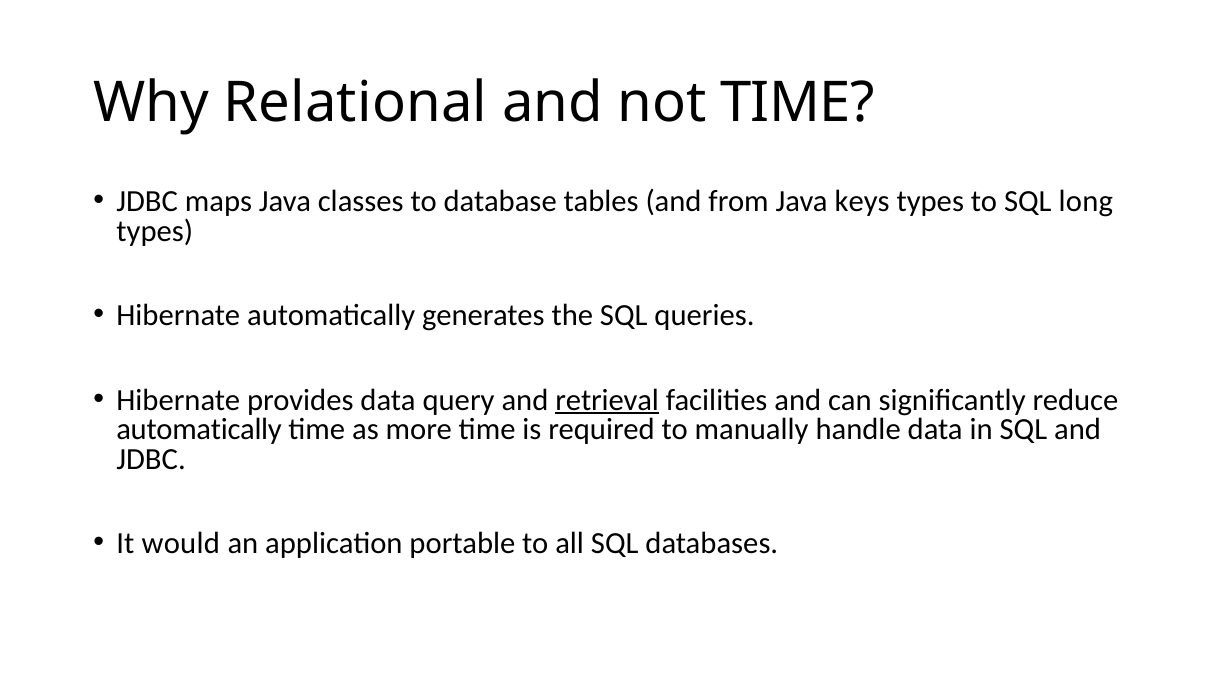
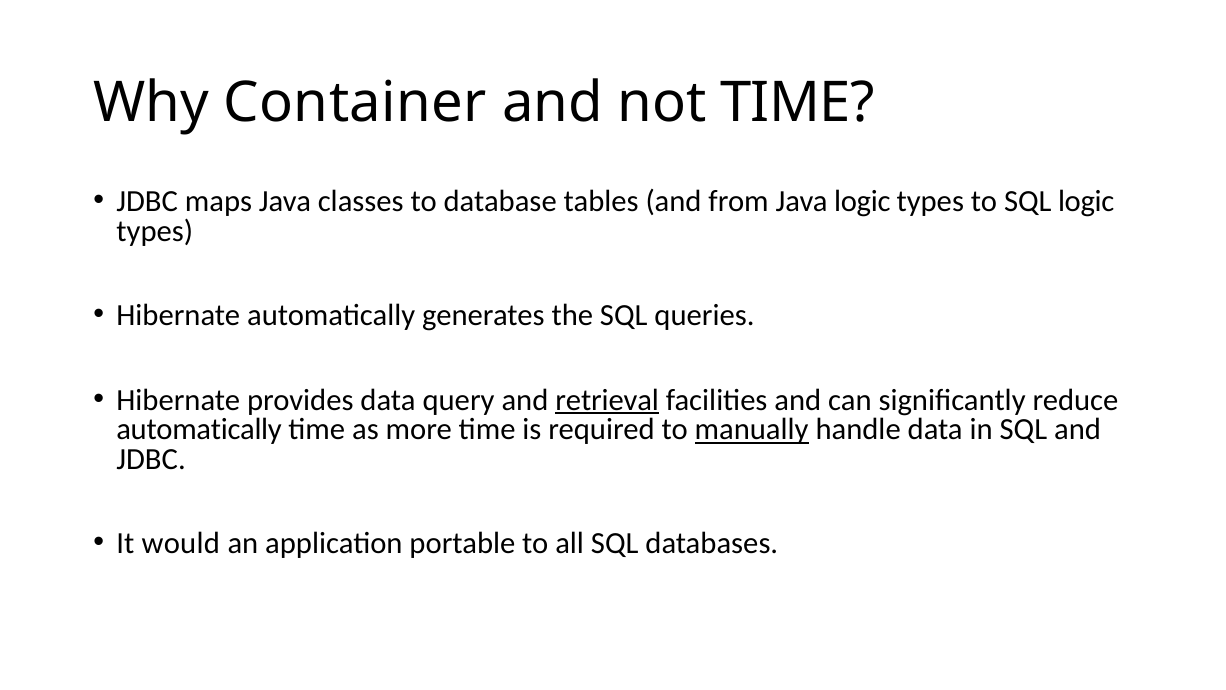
Relational: Relational -> Container
Java keys: keys -> logic
SQL long: long -> logic
manually underline: none -> present
